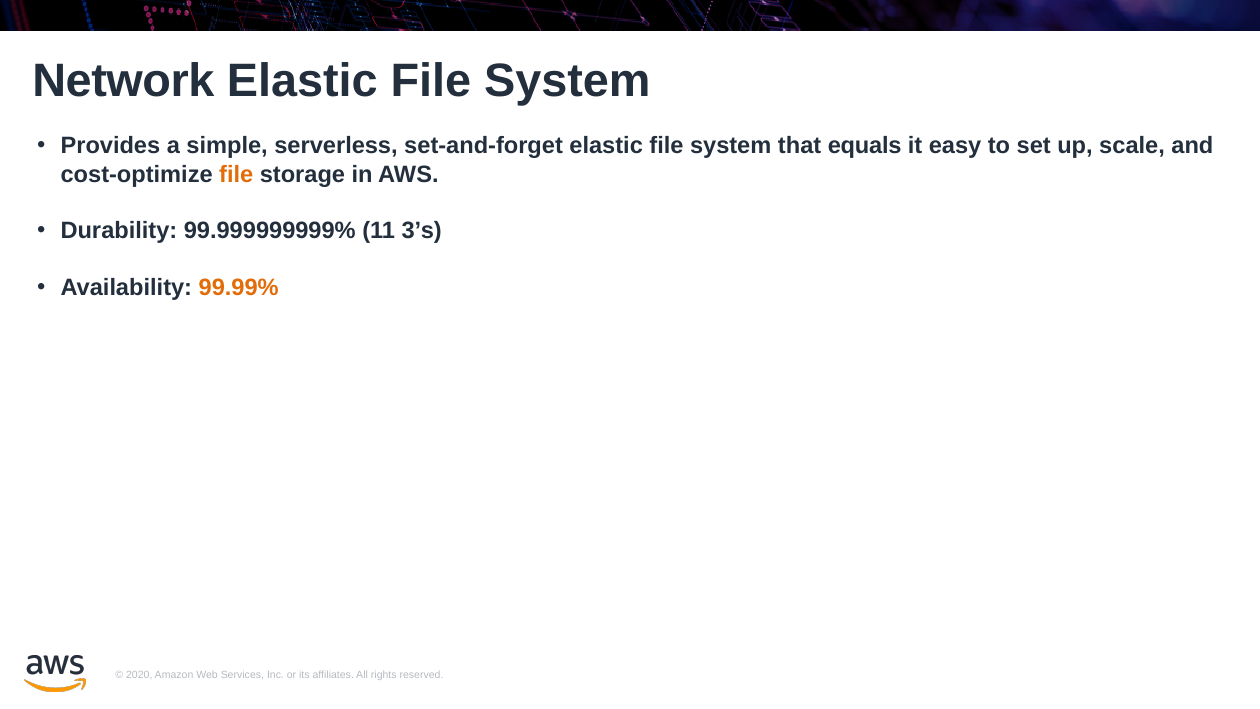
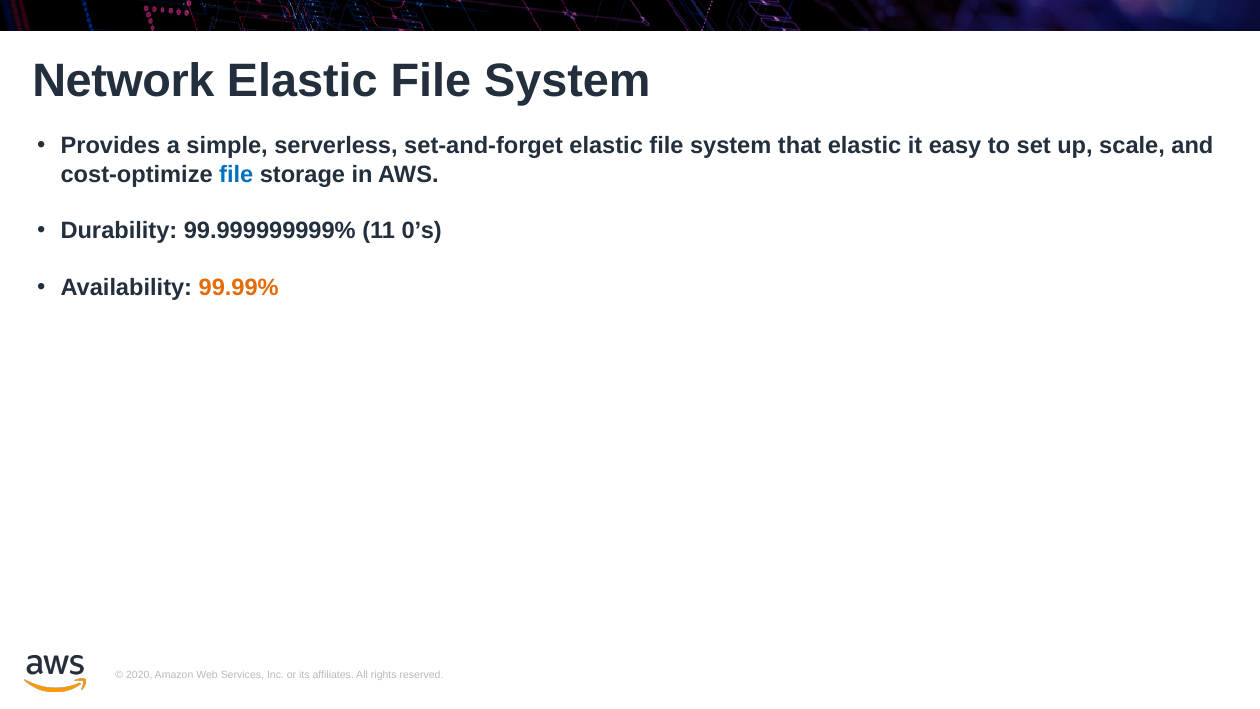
that equals: equals -> elastic
file at (236, 174) colour: orange -> blue
3’s: 3’s -> 0’s
